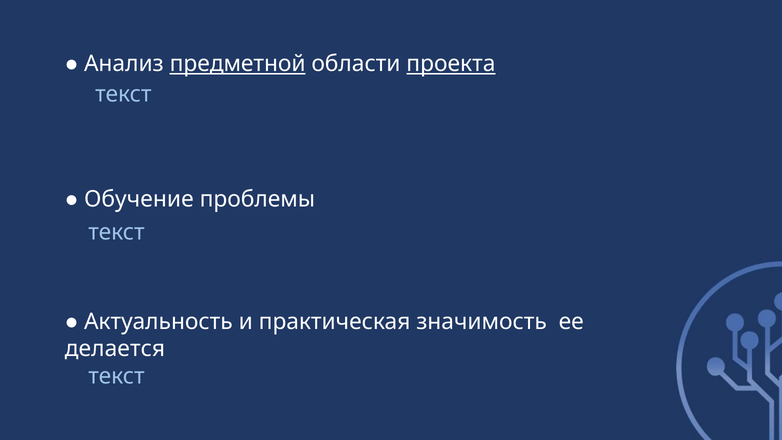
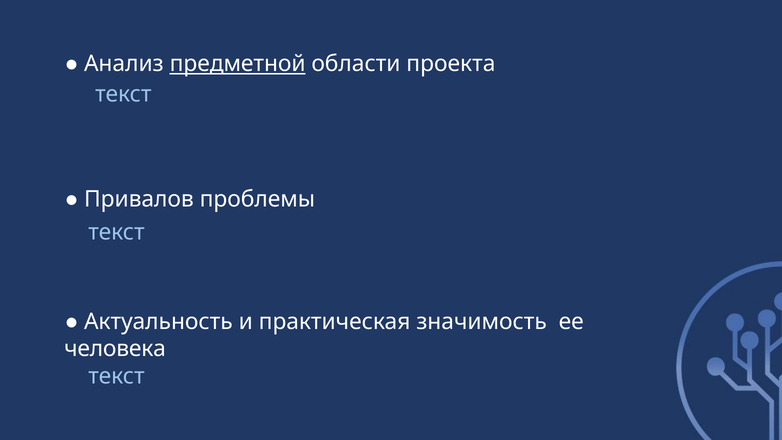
проекта underline: present -> none
Обучение: Обучение -> Привалов
делается: делается -> человека
